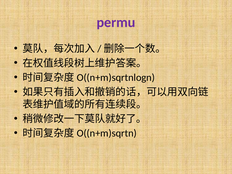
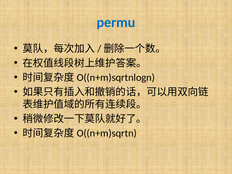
permu colour: purple -> blue
